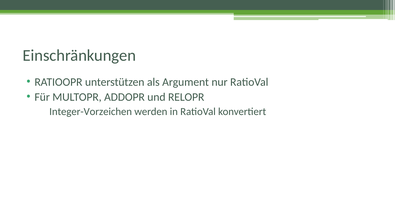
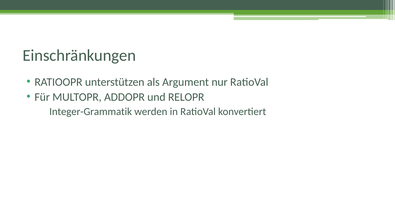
Integer-Vorzeichen: Integer-Vorzeichen -> Integer-Grammatik
